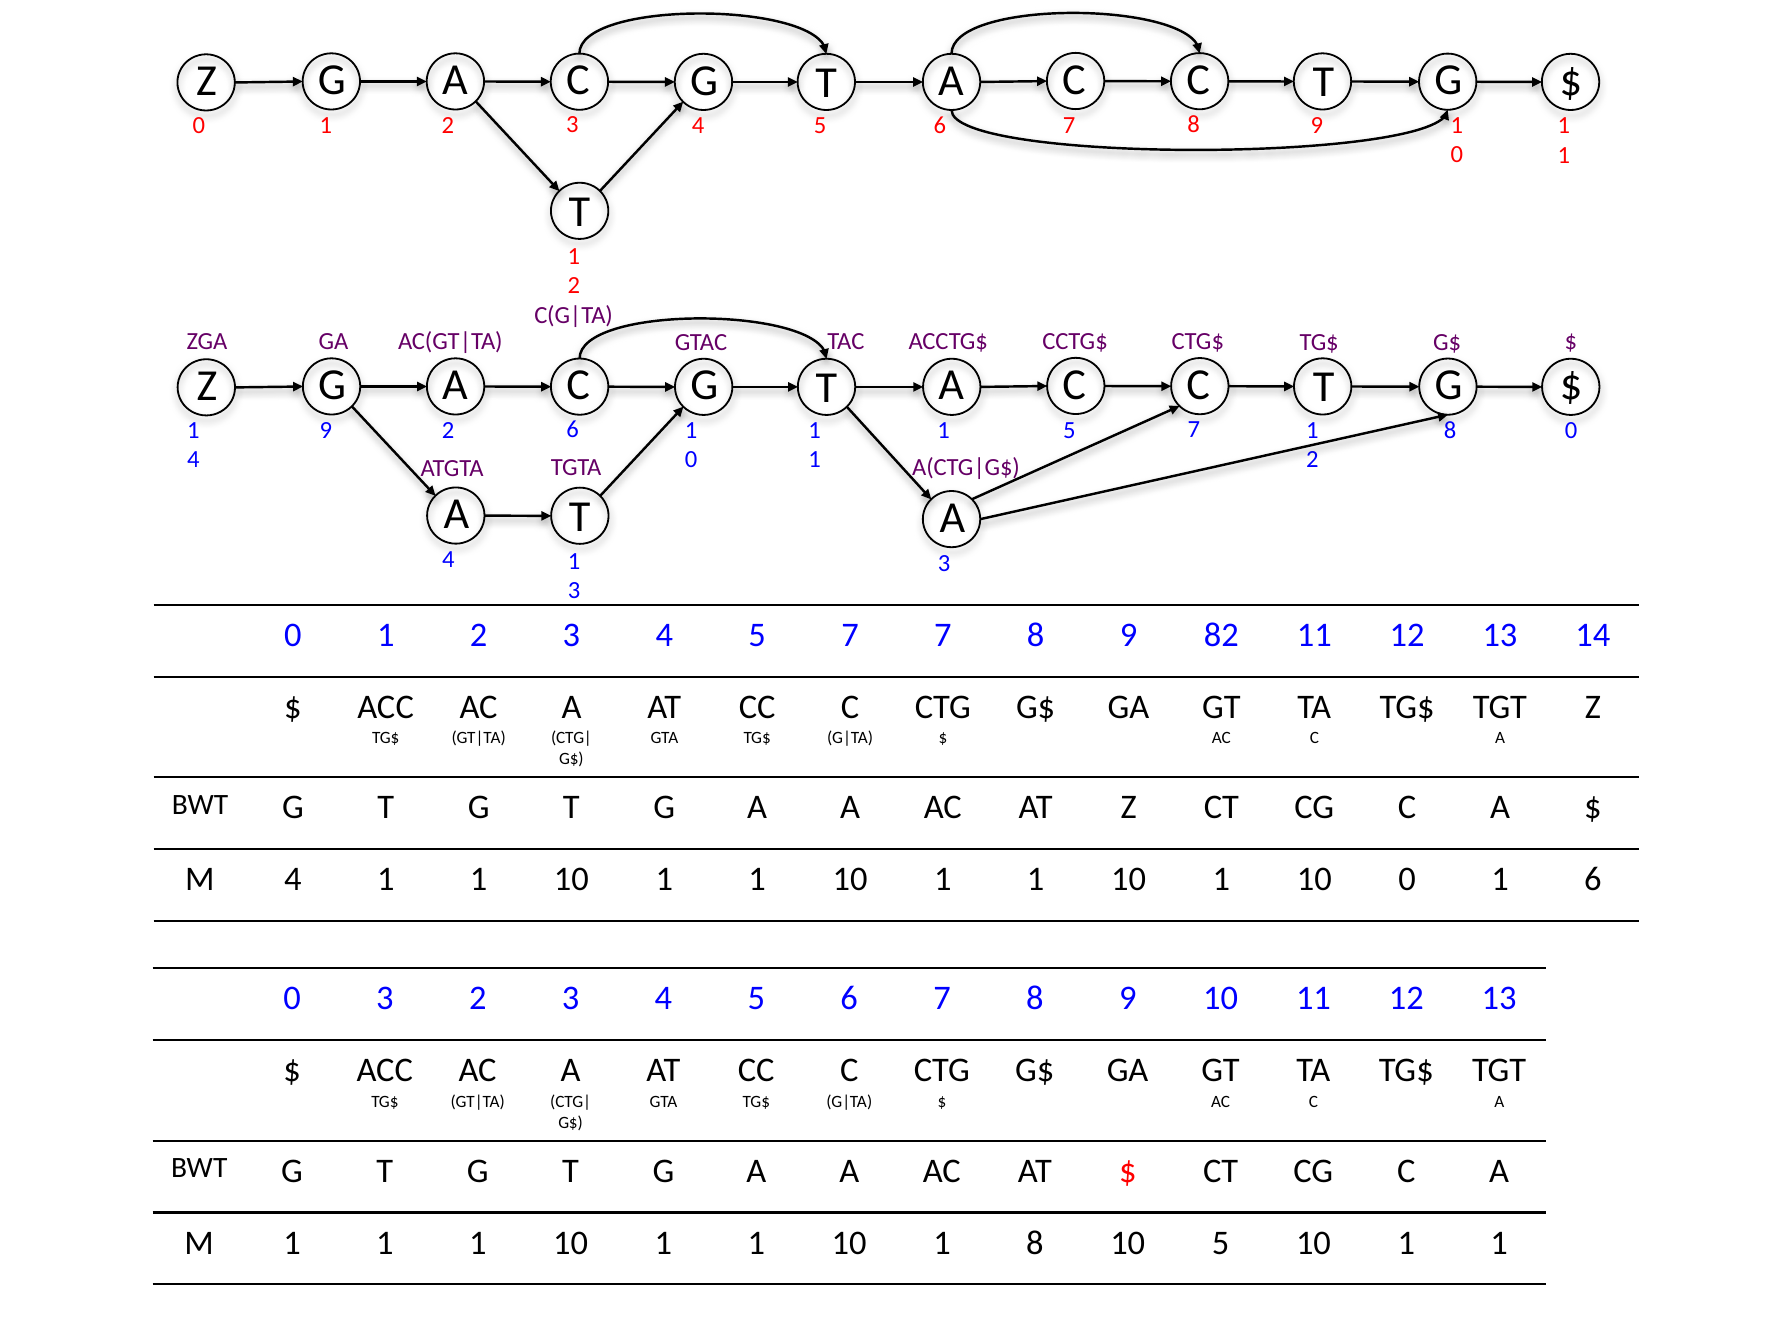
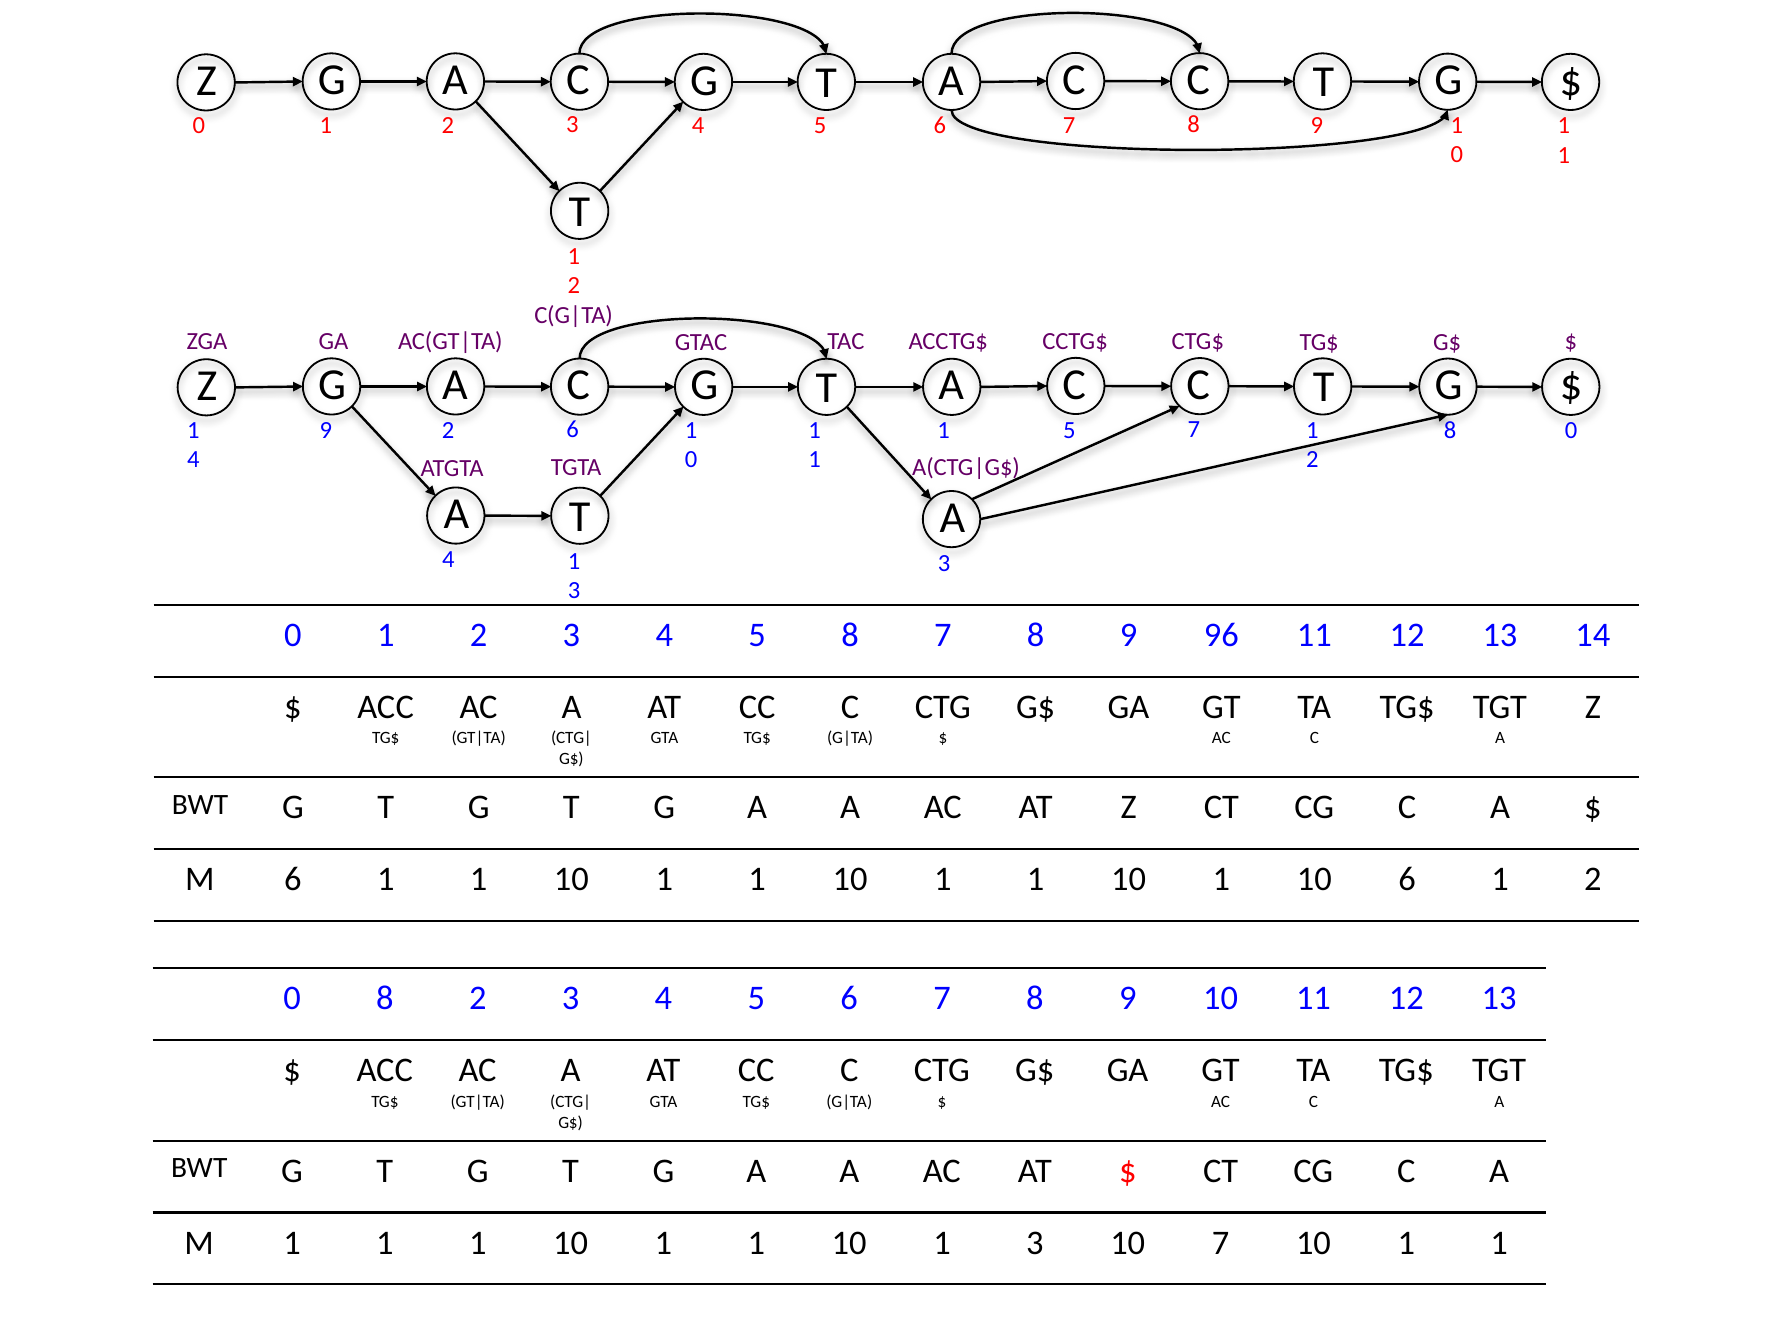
4 5 7: 7 -> 8
82: 82 -> 96
M 4: 4 -> 6
10 0: 0 -> 6
6 at (1593, 879): 6 -> 2
0 3: 3 -> 8
10 1 8: 8 -> 3
10 5: 5 -> 7
